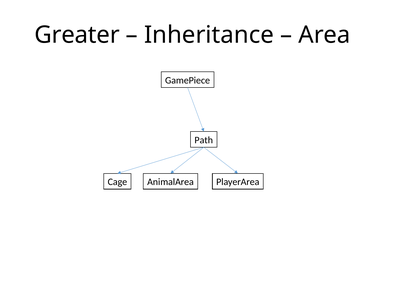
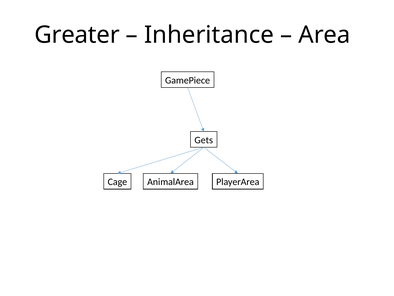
Path: Path -> Gets
